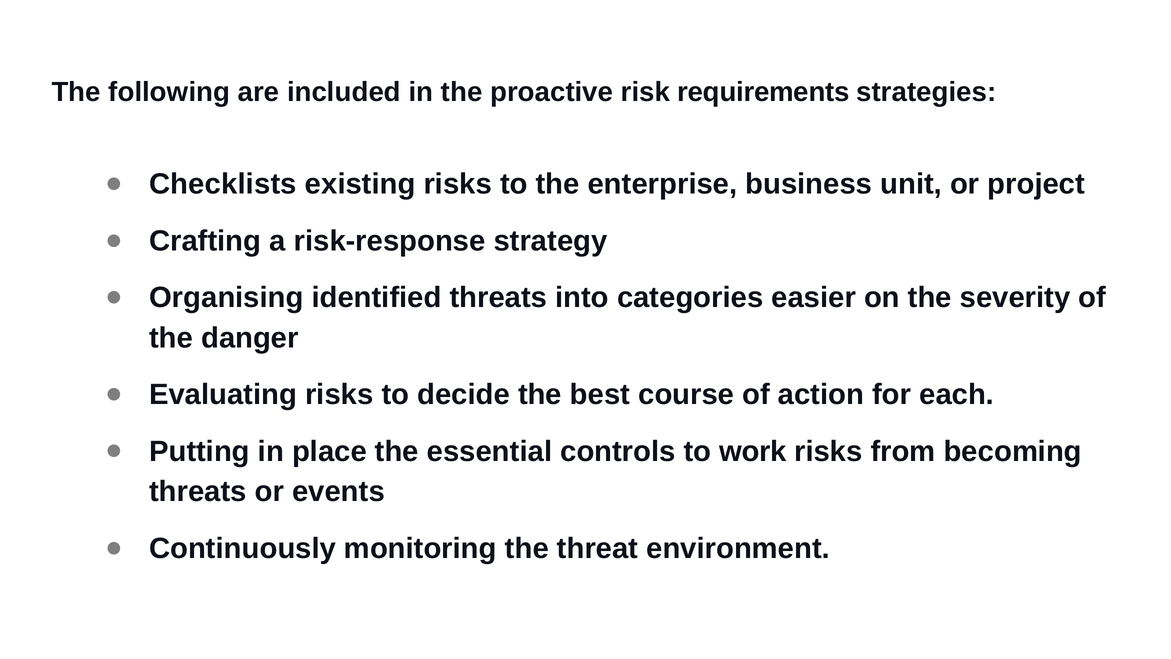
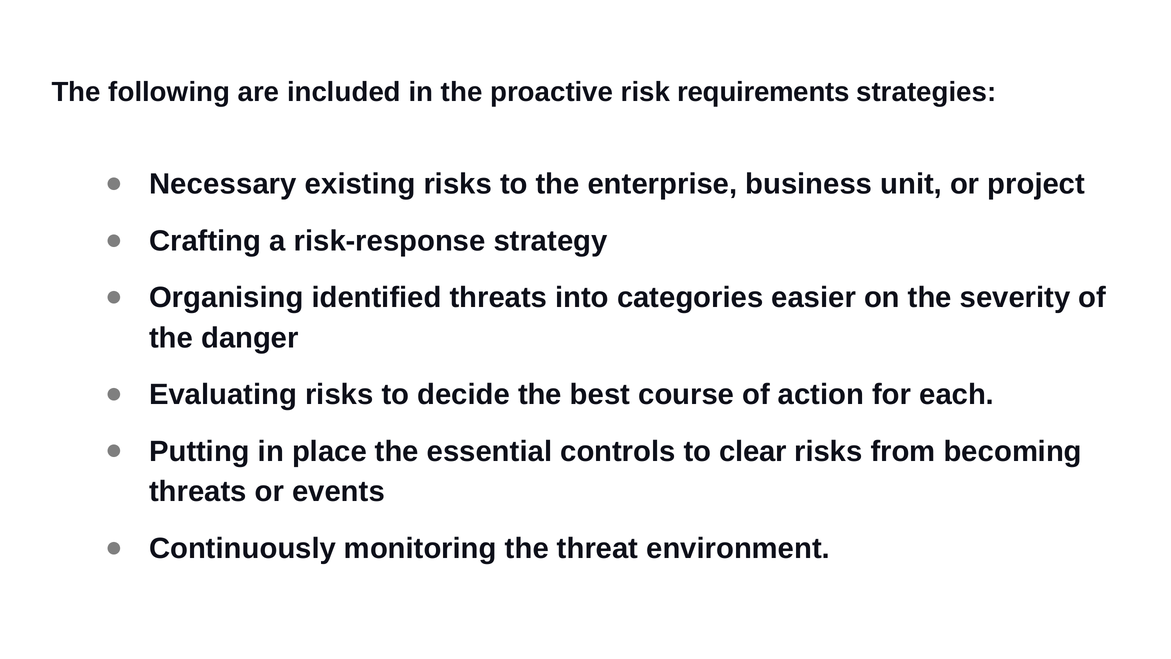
Checklists: Checklists -> Necessary
work: work -> clear
